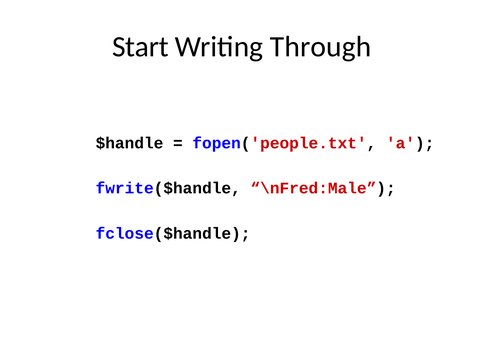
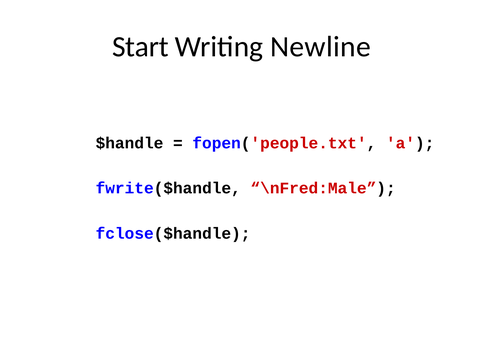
Through: Through -> Newline
